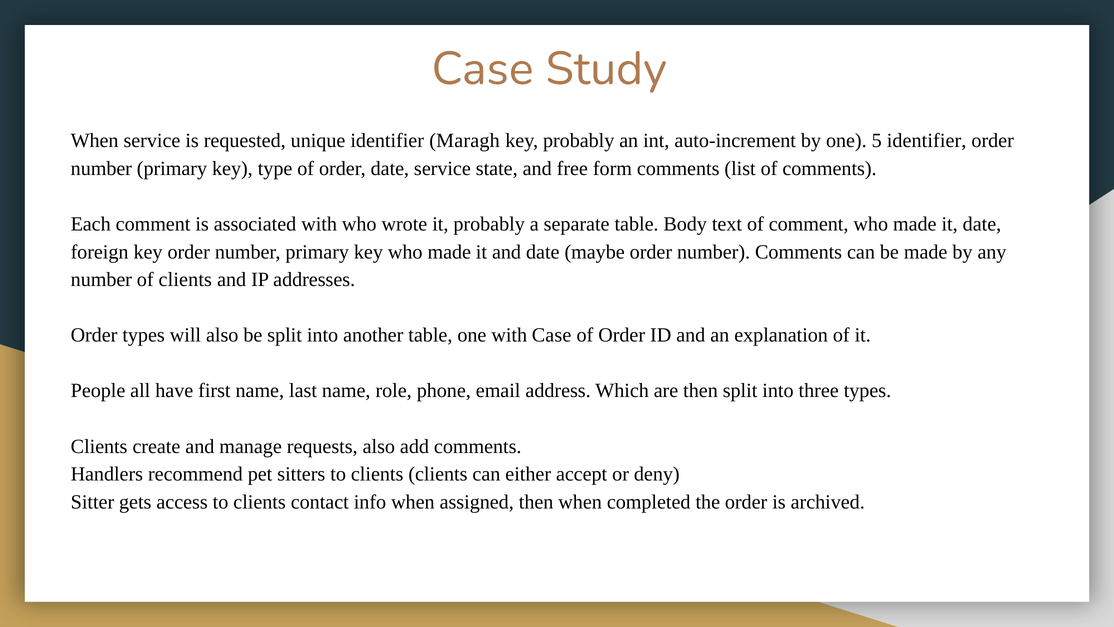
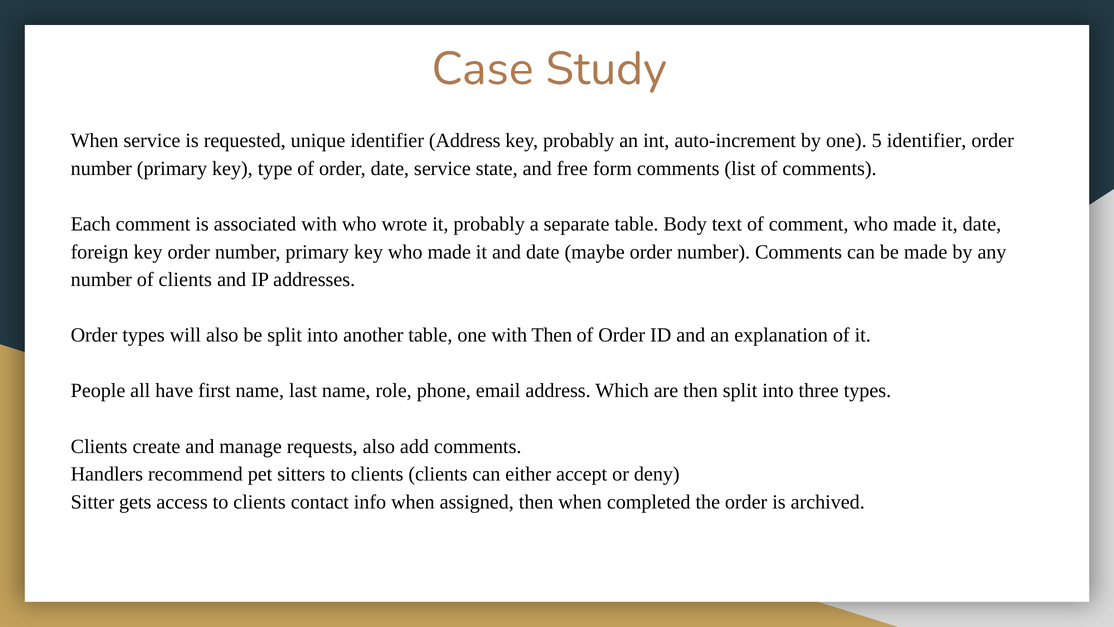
identifier Maragh: Maragh -> Address
with Case: Case -> Then
